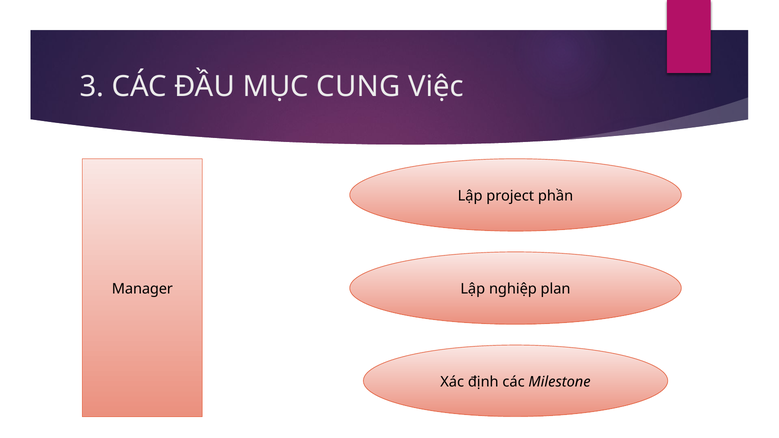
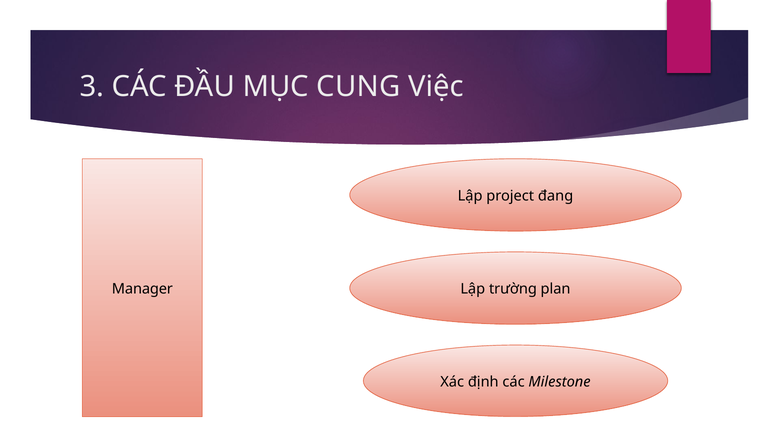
phần: phần -> đang
nghiệp: nghiệp -> trường
